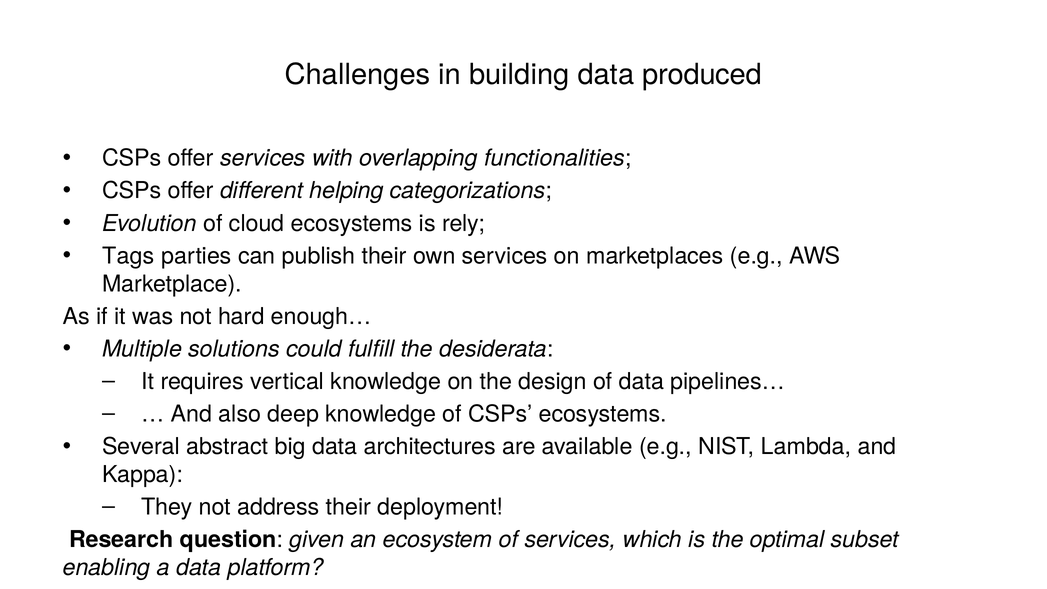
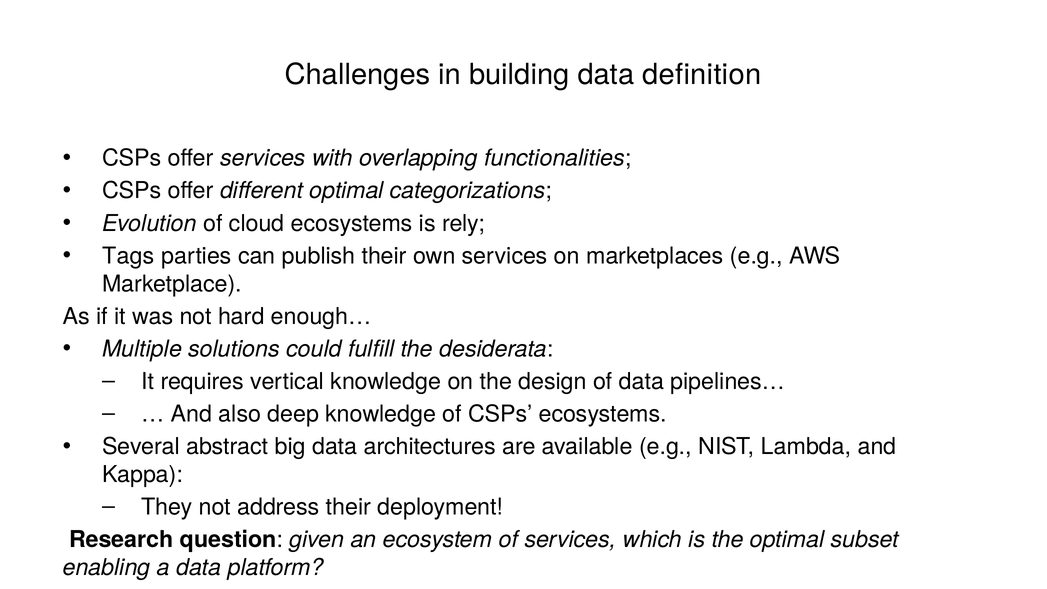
produced: produced -> definition
different helping: helping -> optimal
